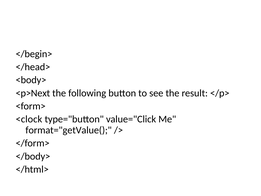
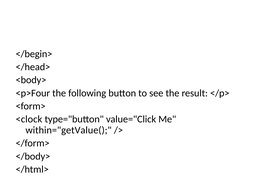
<p>Next: <p>Next -> <p>Four
format="getValue(: format="getValue( -> within="getValue(
